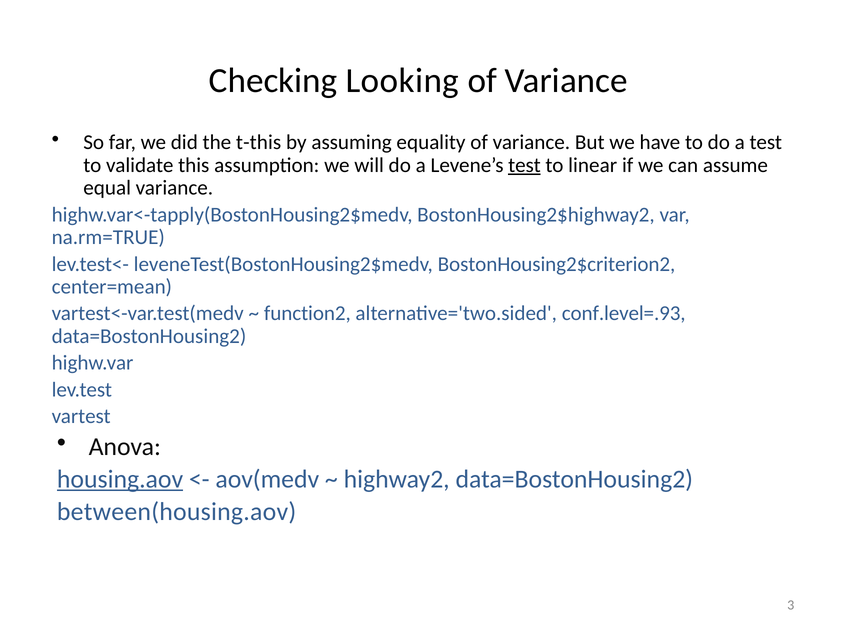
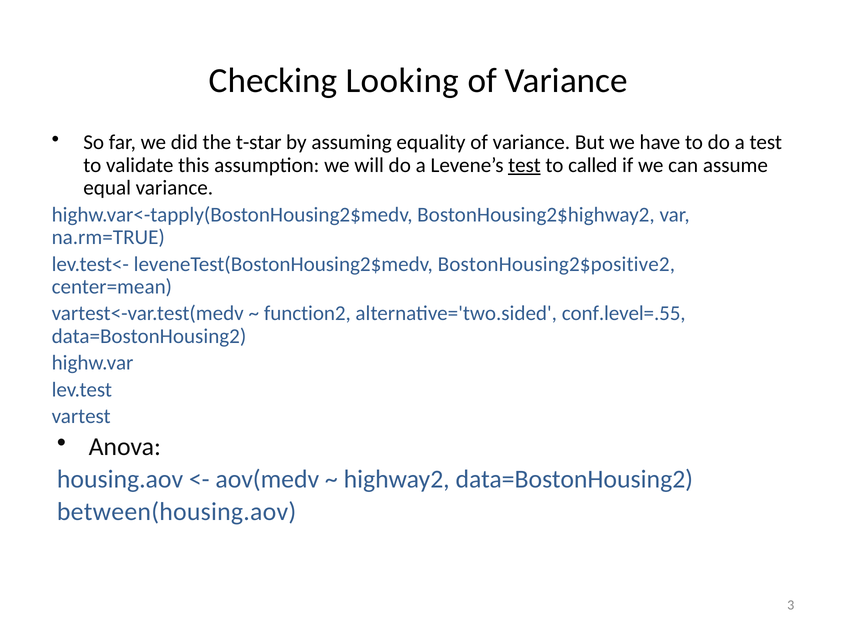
t-this: t-this -> t-star
linear: linear -> called
BostonHousing2$criterion2: BostonHousing2$criterion2 -> BostonHousing2$positive2
conf.level=.93: conf.level=.93 -> conf.level=.55
housing.aov underline: present -> none
